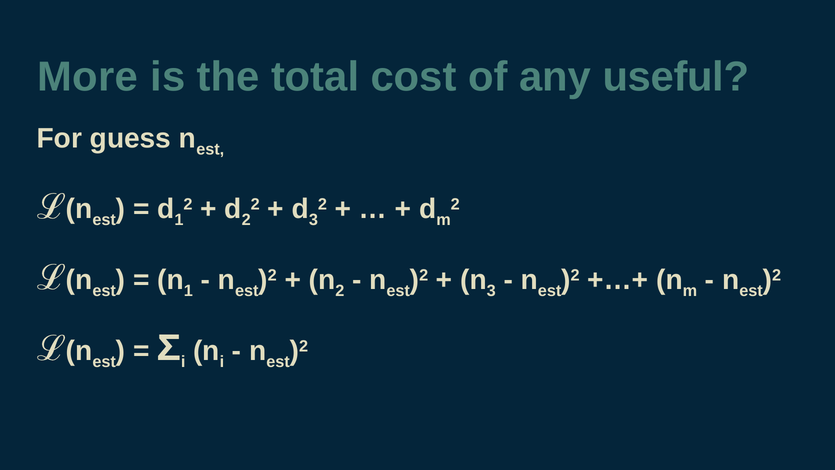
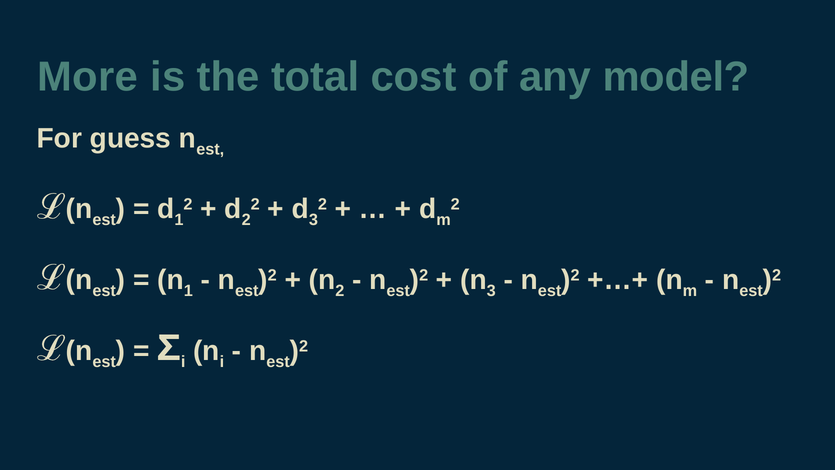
useful: useful -> model
